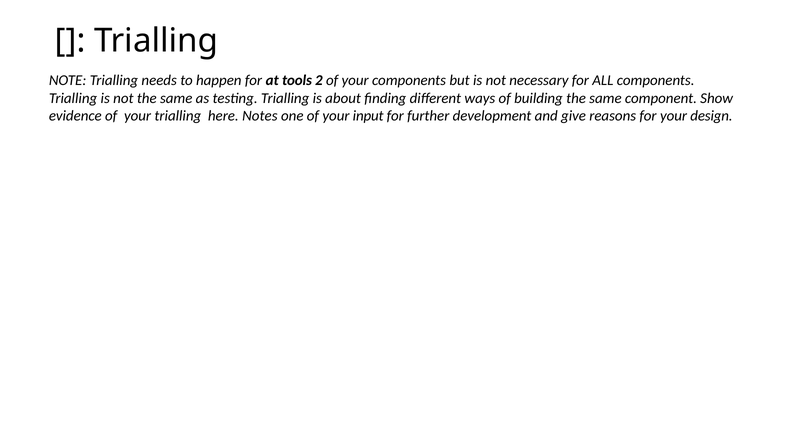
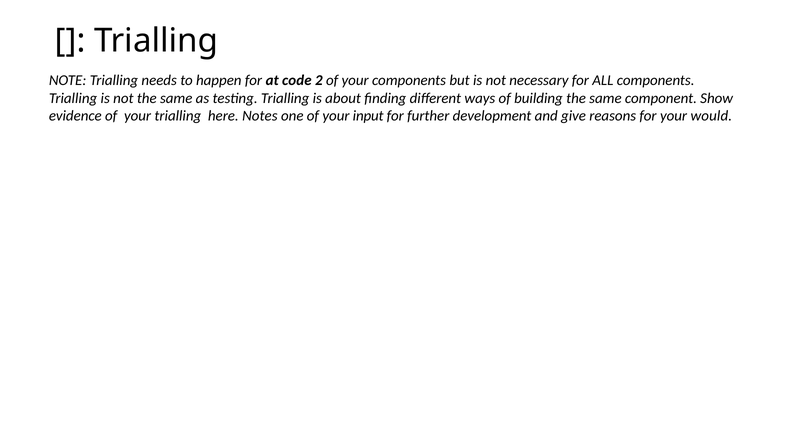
tools: tools -> code
design: design -> would
